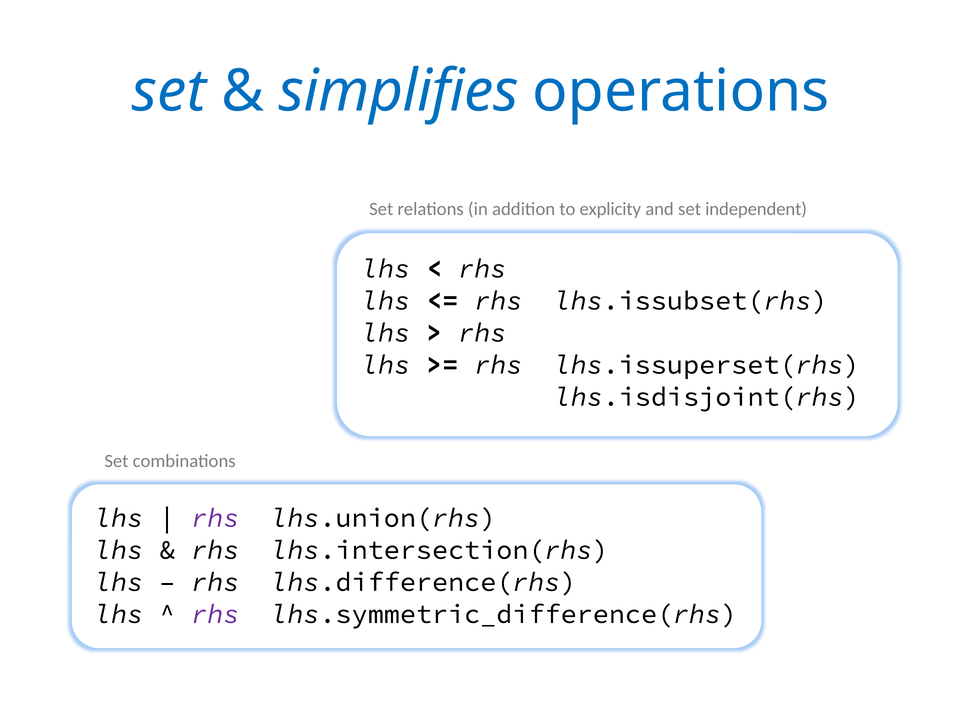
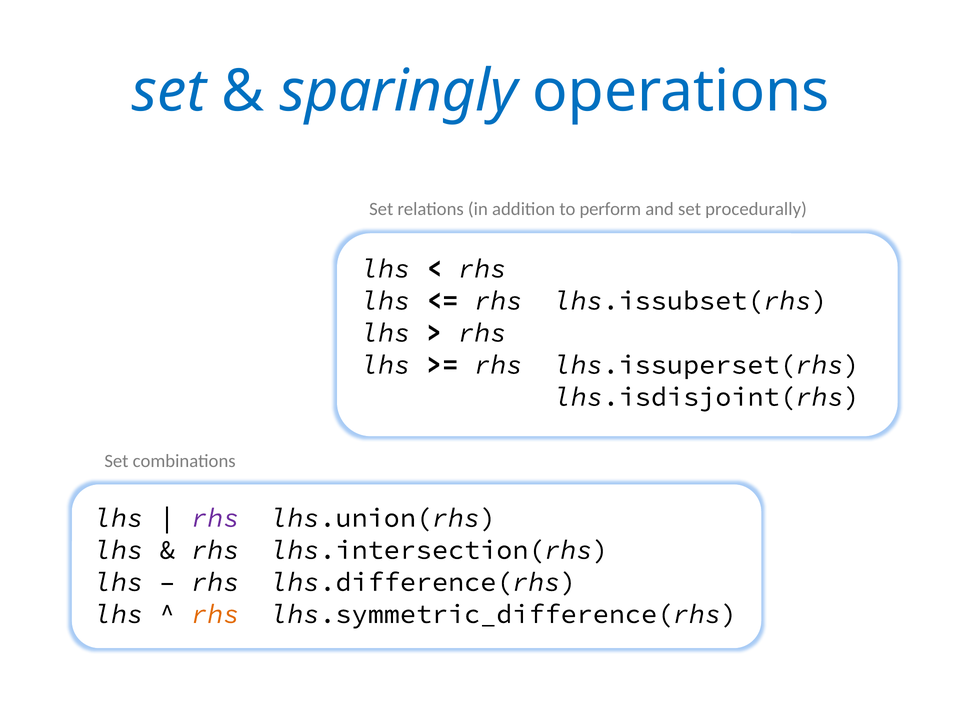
simplifies: simplifies -> sparingly
explicity: explicity -> perform
independent: independent -> procedurally
rhs at (215, 615) colour: purple -> orange
